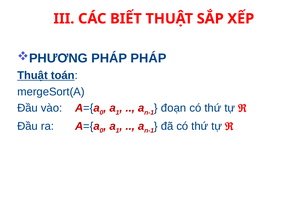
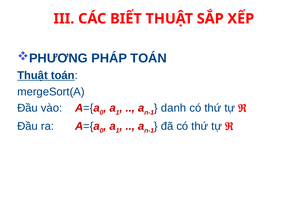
PHÁP PHÁP: PHÁP -> TOÁN
đoạn: đoạn -> danh
